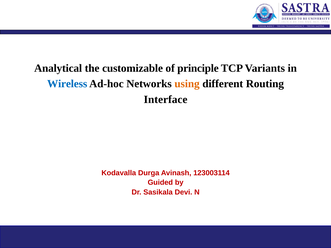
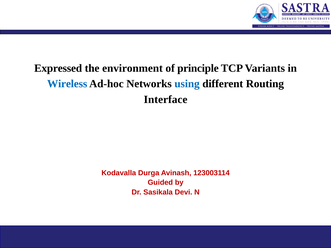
Analytical: Analytical -> Expressed
customizable: customizable -> environment
using colour: orange -> blue
